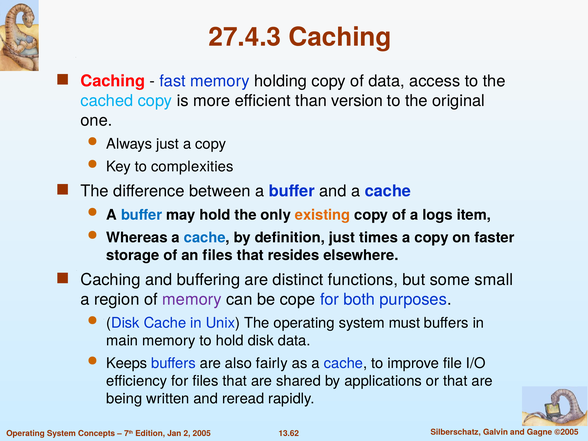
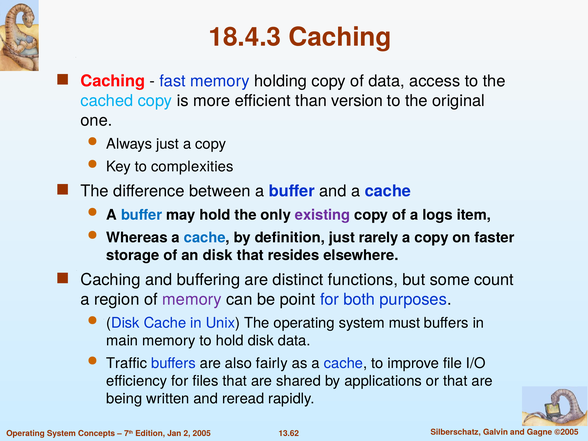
27.4.3: 27.4.3 -> 18.4.3
existing colour: orange -> purple
times: times -> rarely
an files: files -> disk
small: small -> count
cope: cope -> point
Keeps: Keeps -> Traffic
